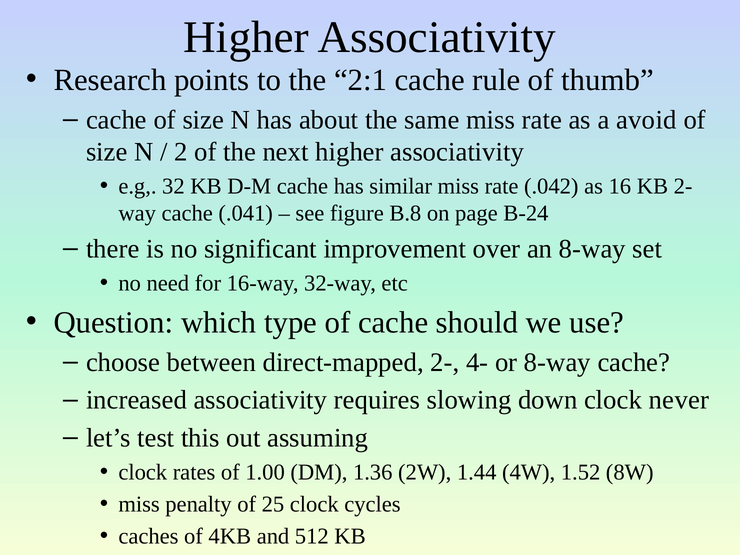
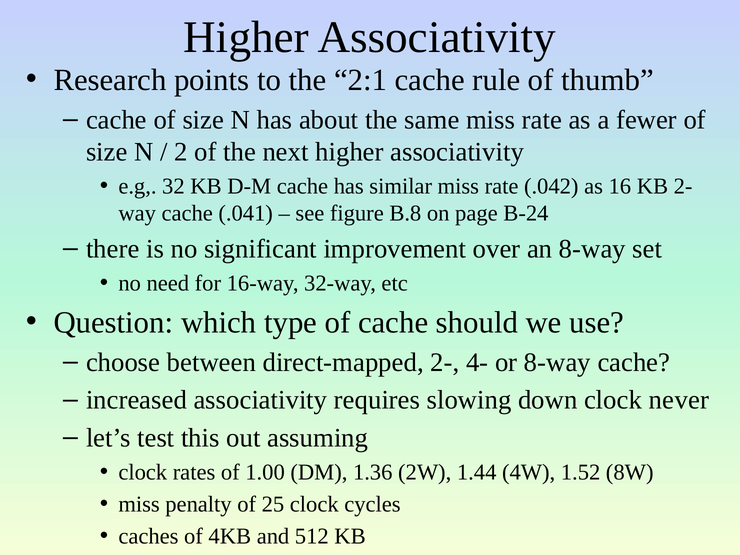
avoid: avoid -> fewer
